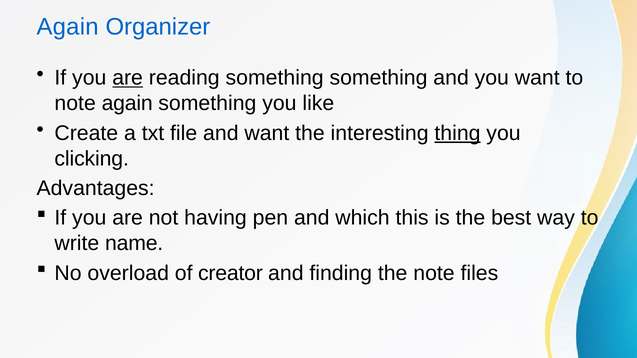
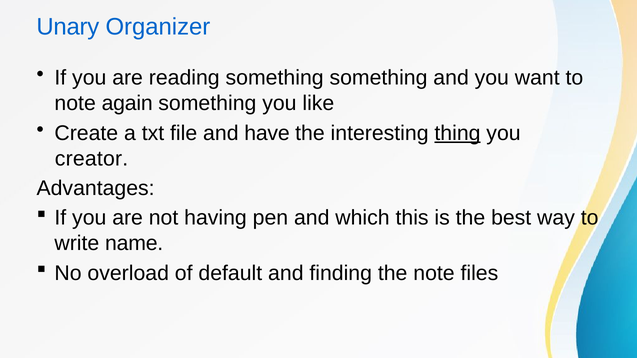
Again at (68, 27): Again -> Unary
are at (128, 78) underline: present -> none
and want: want -> have
clicking: clicking -> creator
creator: creator -> default
